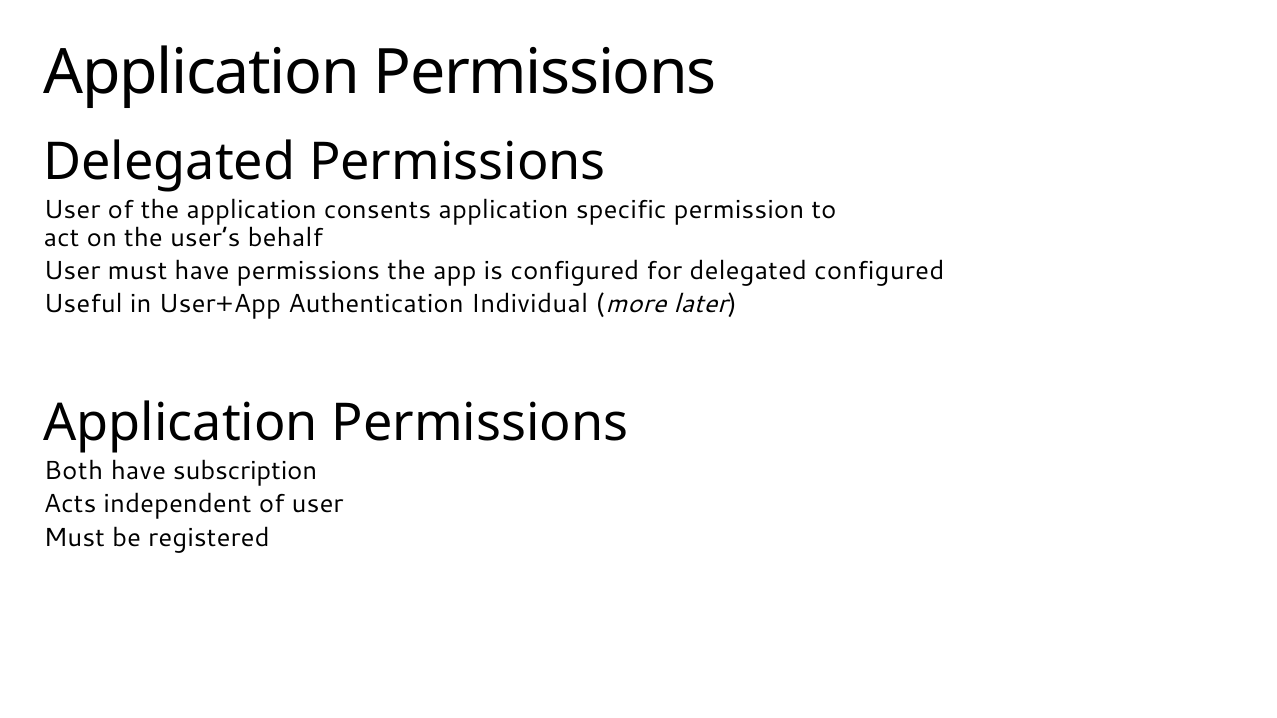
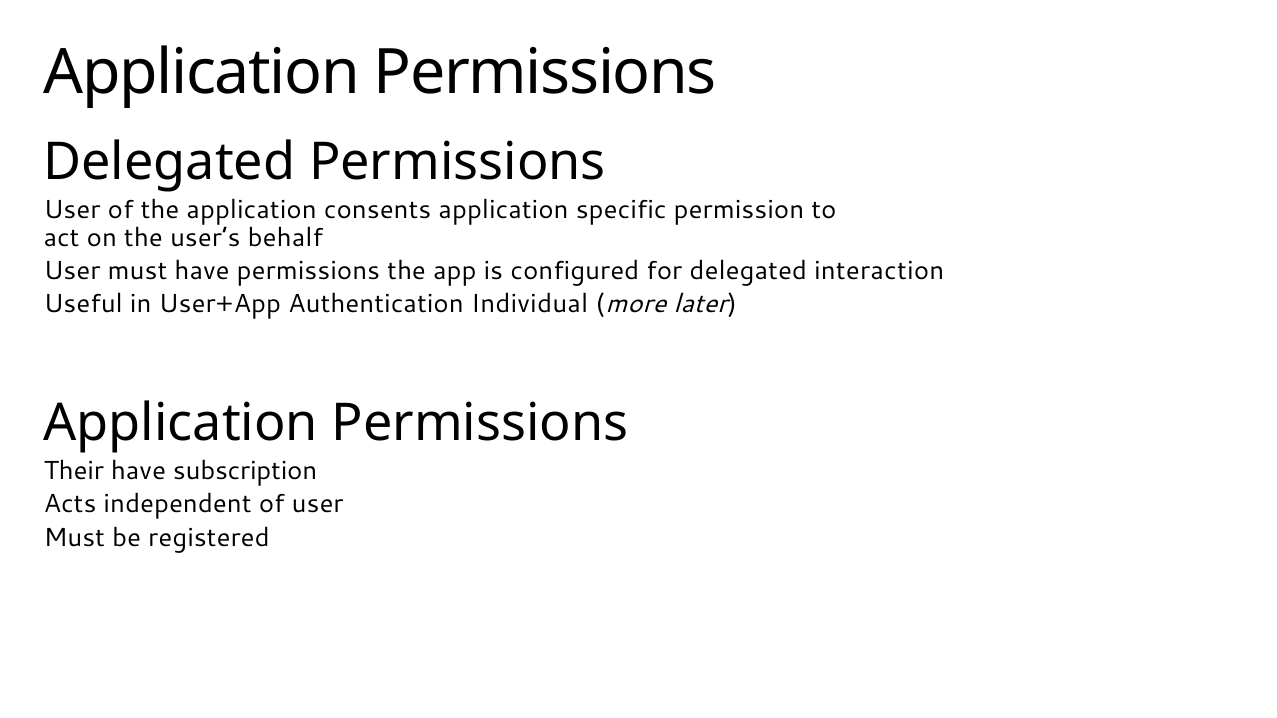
delegated configured: configured -> interaction
Both: Both -> Their
